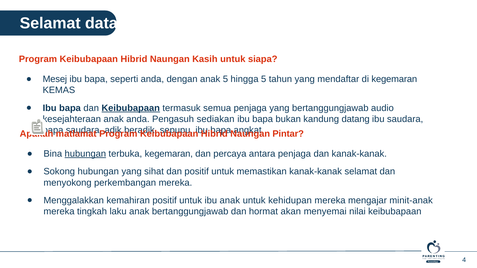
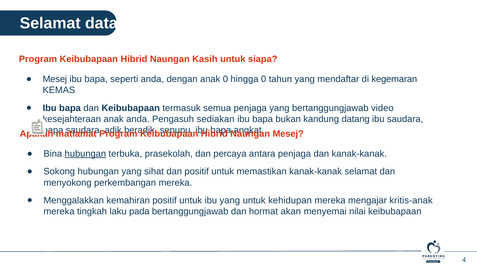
anak 5: 5 -> 0
hingga 5: 5 -> 0
Keibubapaan at (131, 108) underline: present -> none
audio: audio -> video
Pintar at (288, 134): Pintar -> Mesej
terbuka kegemaran: kegemaran -> prasekolah
ibu anak: anak -> yang
minit-anak: minit-anak -> kritis-anak
laku anak: anak -> pada
